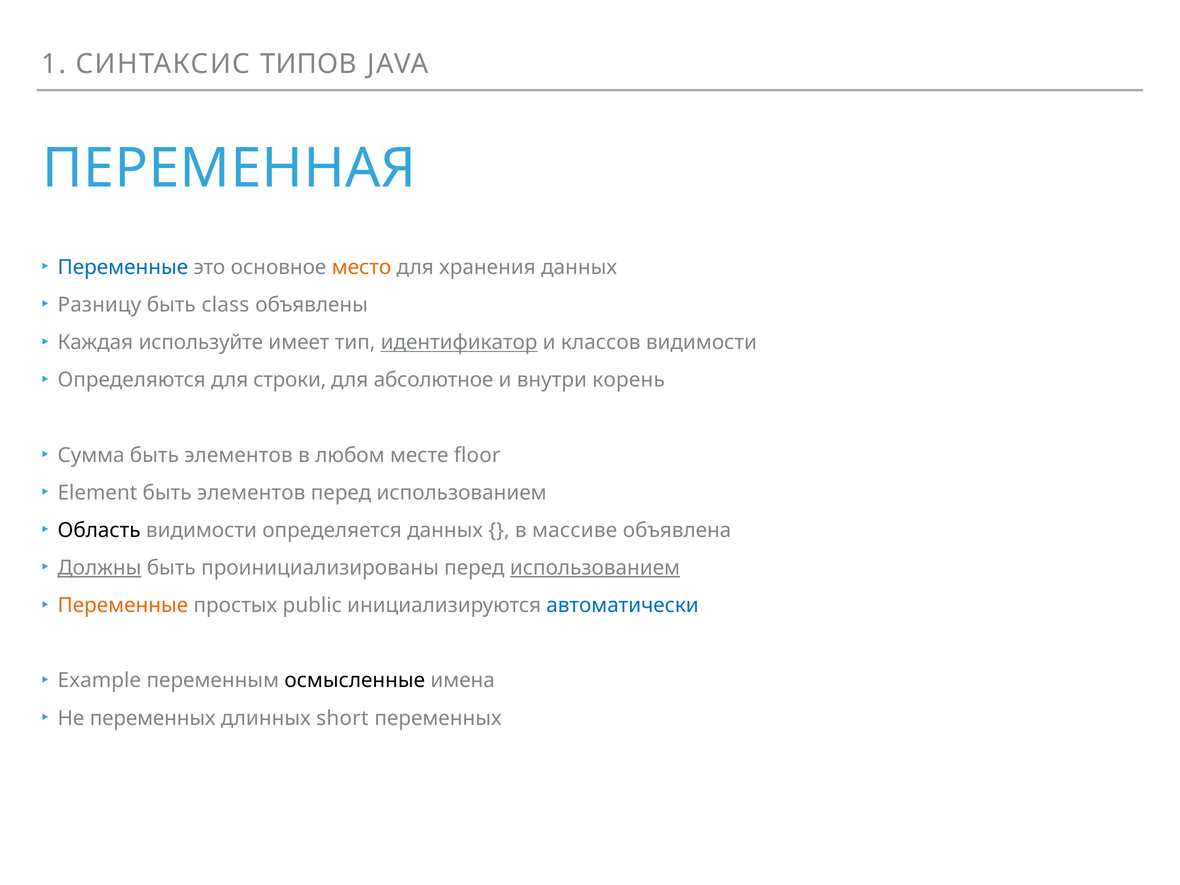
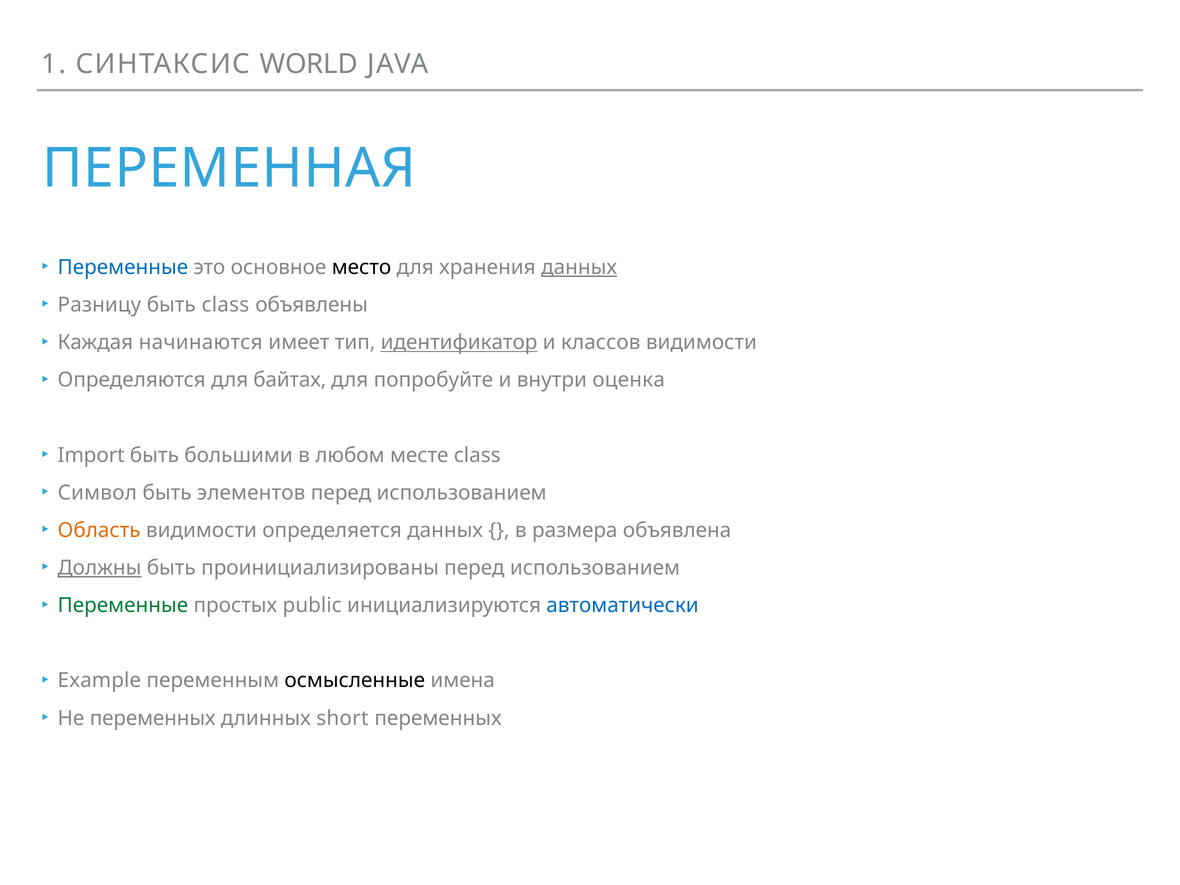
ТИПОВ: ТИПОВ -> WORLD
место colour: orange -> black
данных at (579, 267) underline: none -> present
используйте: используйте -> начинаются
строки: строки -> байтах
абсолютное: абсолютное -> попробуйте
корень: корень -> оценка
Сумма: Сумма -> Import
элементов at (238, 455): элементов -> большими
месте floor: floor -> class
Element: Element -> Символ
Область colour: black -> orange
массиве: массиве -> размера
использованием at (595, 568) underline: present -> none
Переменные at (123, 605) colour: orange -> green
